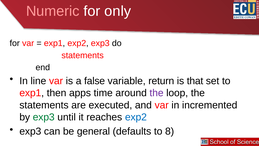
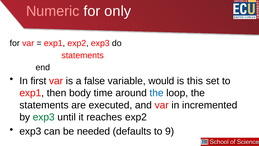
line: line -> first
return: return -> would
that: that -> this
apps: apps -> body
the at (157, 93) colour: purple -> blue
exp2 at (136, 117) colour: blue -> black
general: general -> needed
8: 8 -> 9
